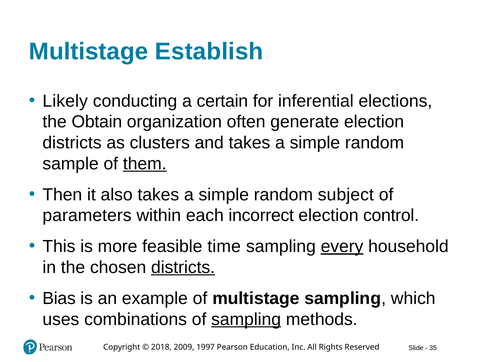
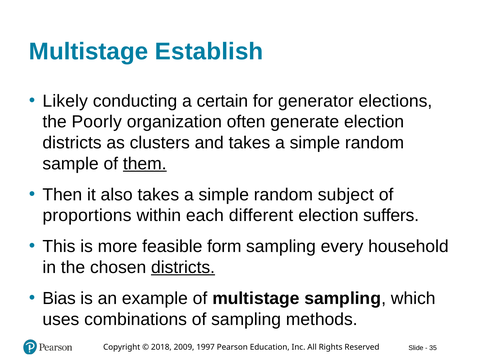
inferential: inferential -> generator
Obtain: Obtain -> Poorly
parameters: parameters -> proportions
incorrect: incorrect -> different
control: control -> suffers
time: time -> form
every underline: present -> none
sampling at (246, 319) underline: present -> none
